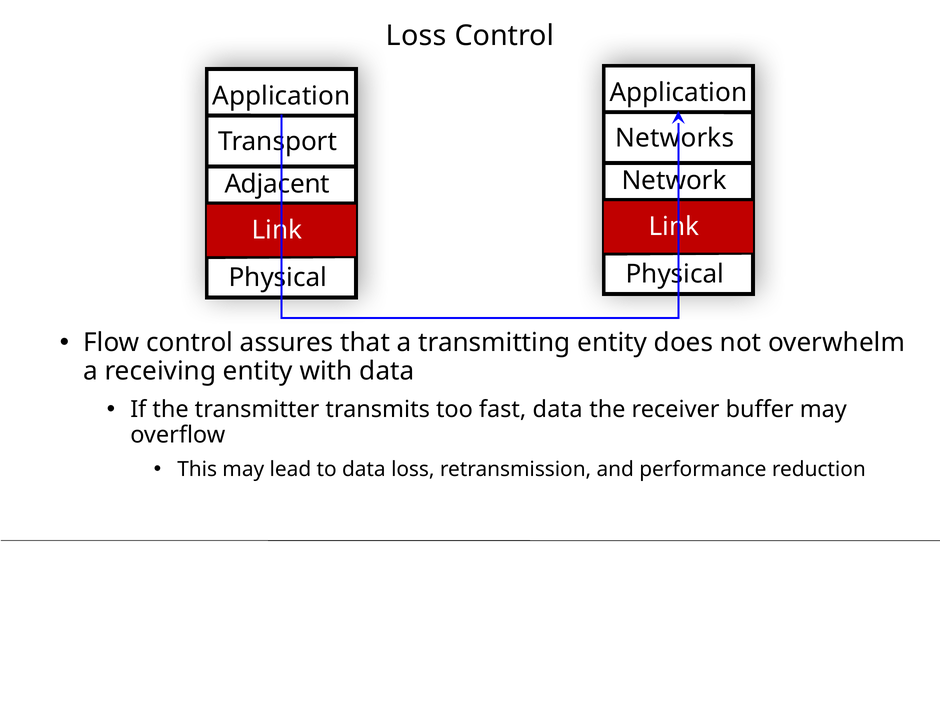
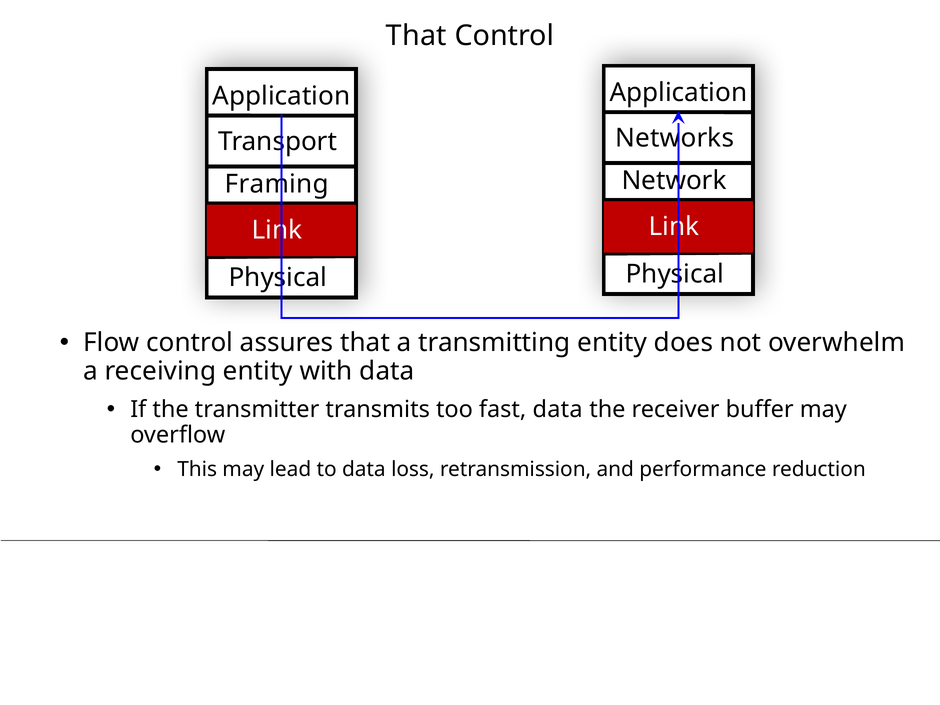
Loss at (416, 36): Loss -> That
Adjacent: Adjacent -> Framing
